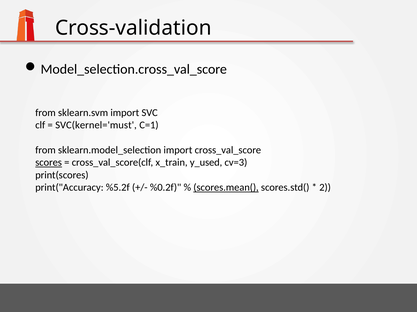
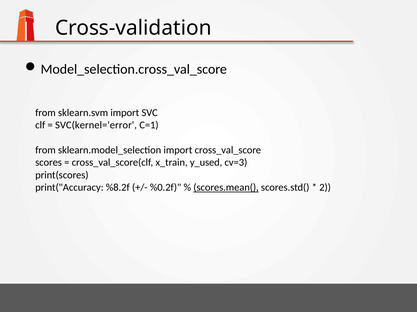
SVC(kernel='must: SVC(kernel='must -> SVC(kernel='error
scores underline: present -> none
%5.2f: %5.2f -> %8.2f
